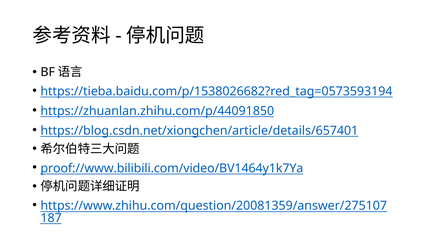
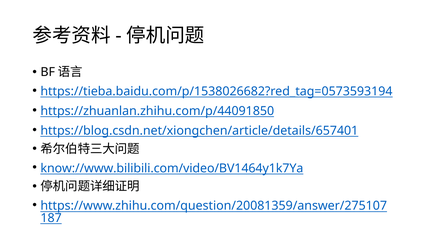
proof://www.bilibili.com/video/BV1464y1k7Ya: proof://www.bilibili.com/video/BV1464y1k7Ya -> know://www.bilibili.com/video/BV1464y1k7Ya
